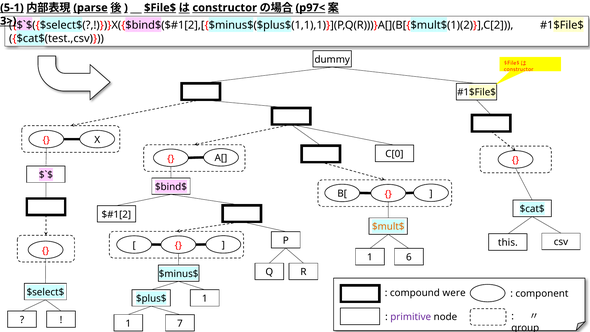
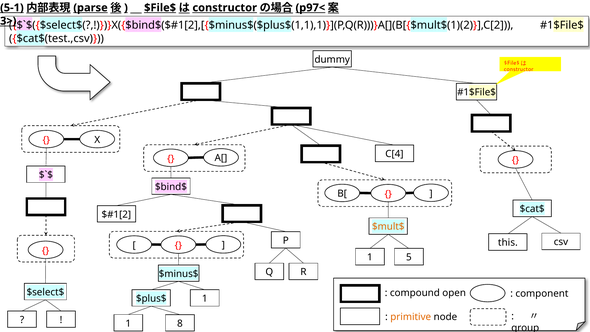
C[0: C[0 -> C[4
6: 6 -> 5
were: were -> open
primitive colour: purple -> orange
7: 7 -> 8
